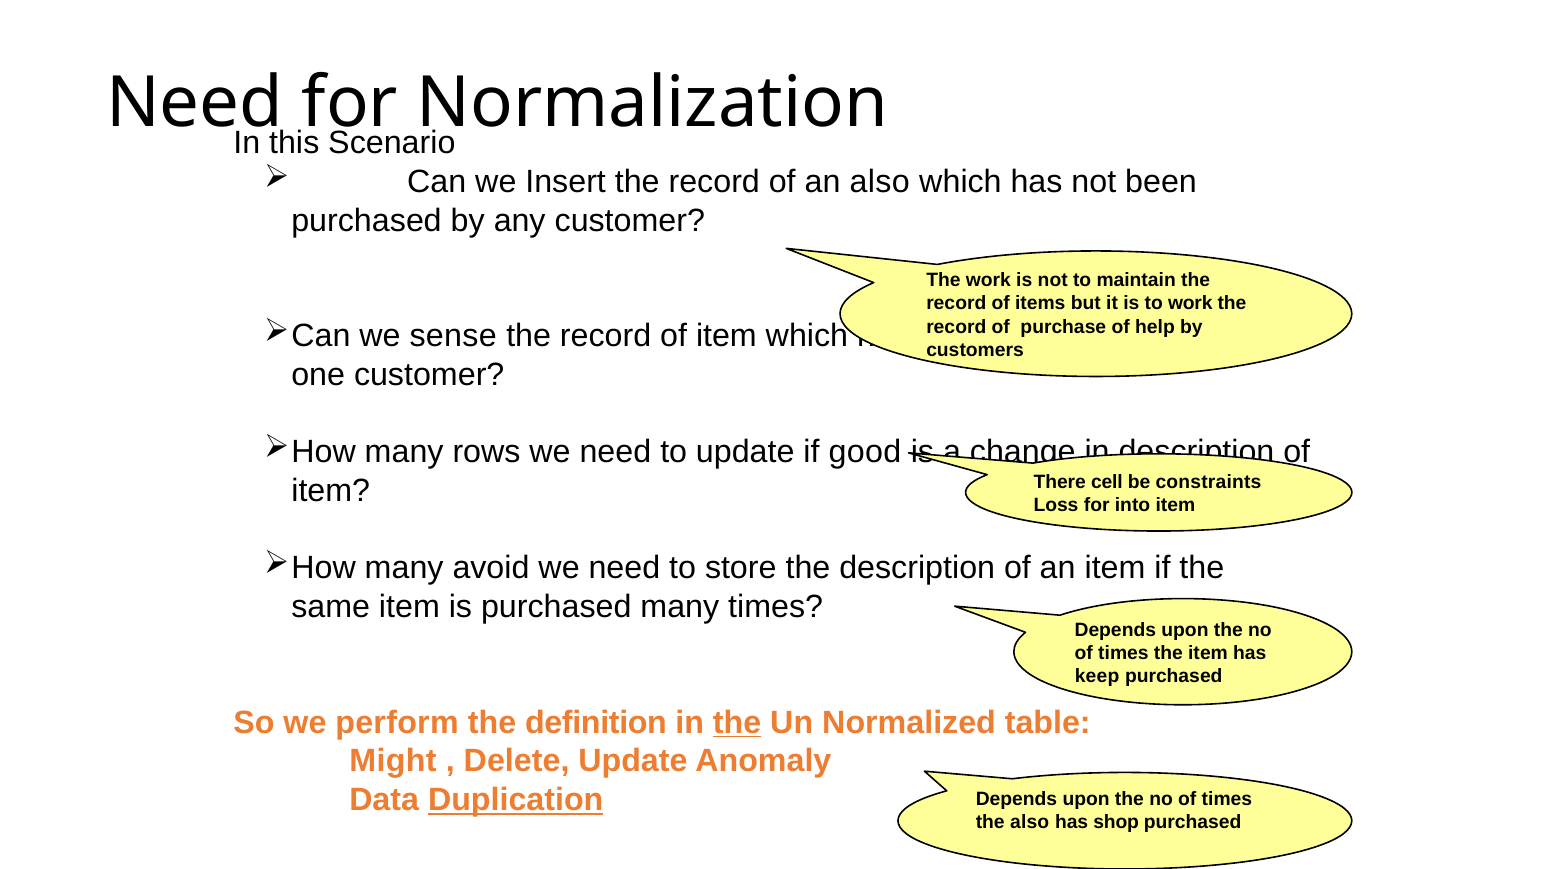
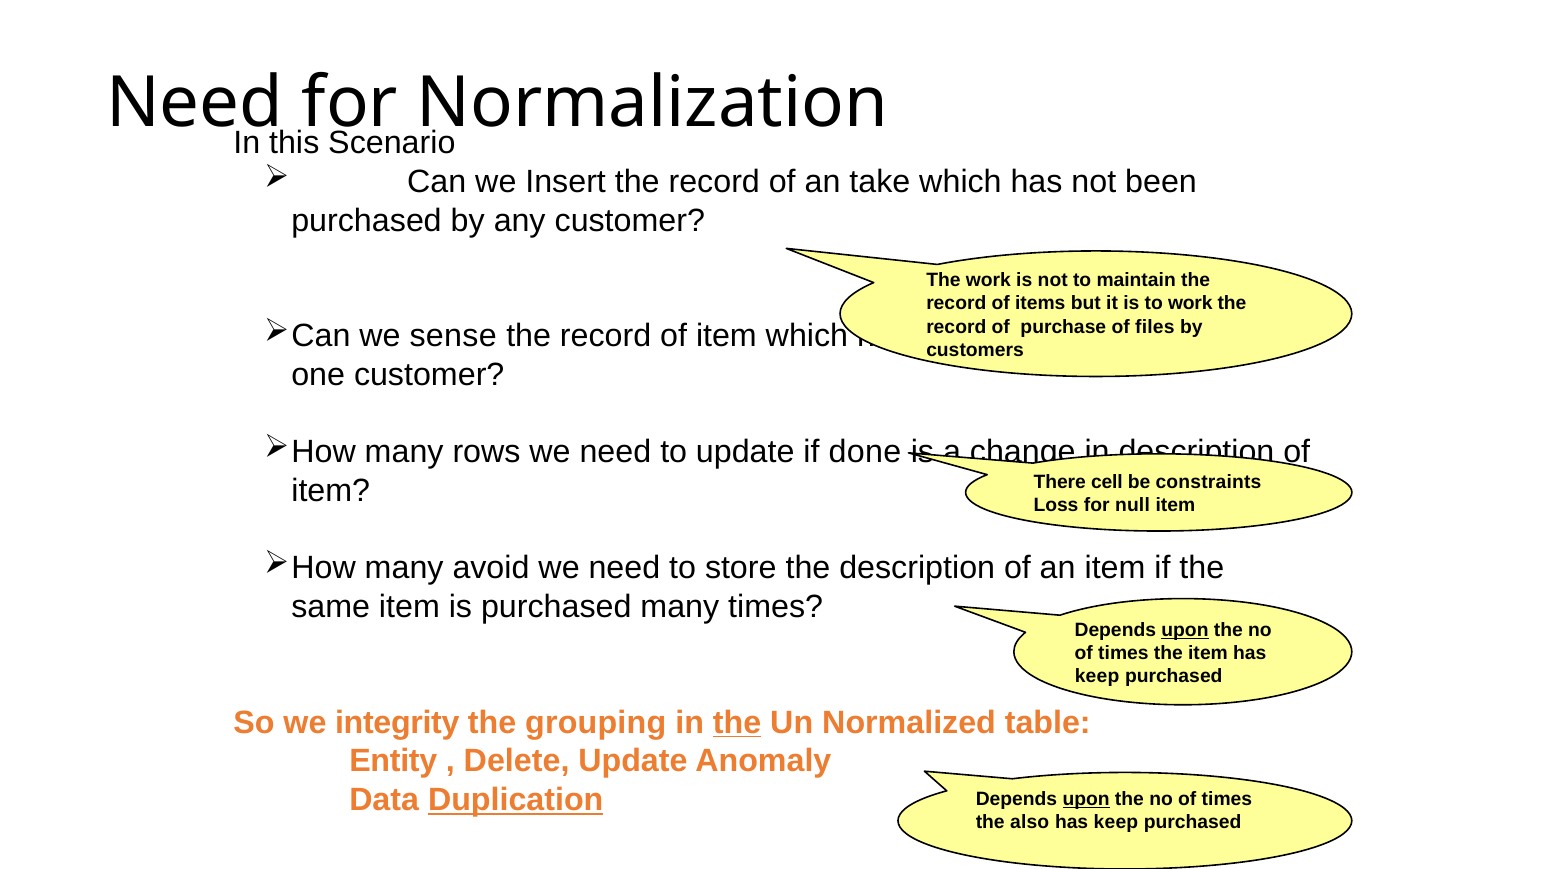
an also: also -> take
help: help -> files
good: good -> done
into: into -> null
upon at (1185, 630) underline: none -> present
perform: perform -> integrity
definition: definition -> grouping
Might: Might -> Entity
upon at (1086, 799) underline: none -> present
shop at (1116, 822): shop -> keep
